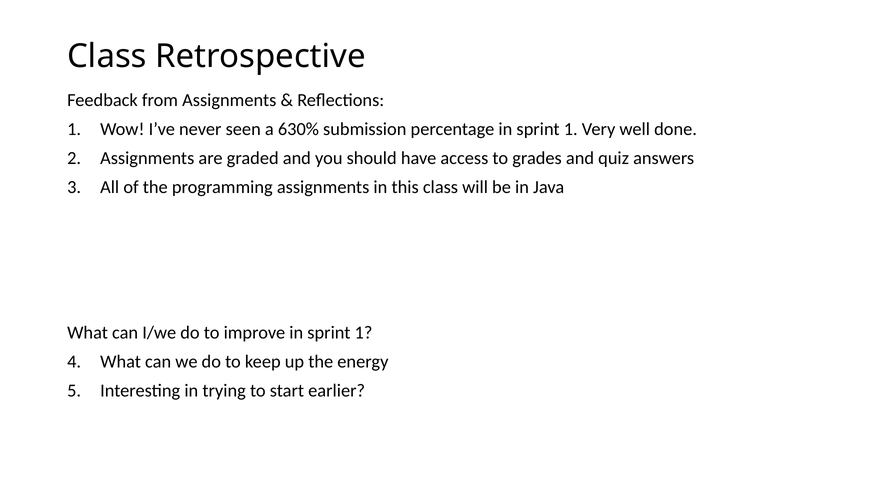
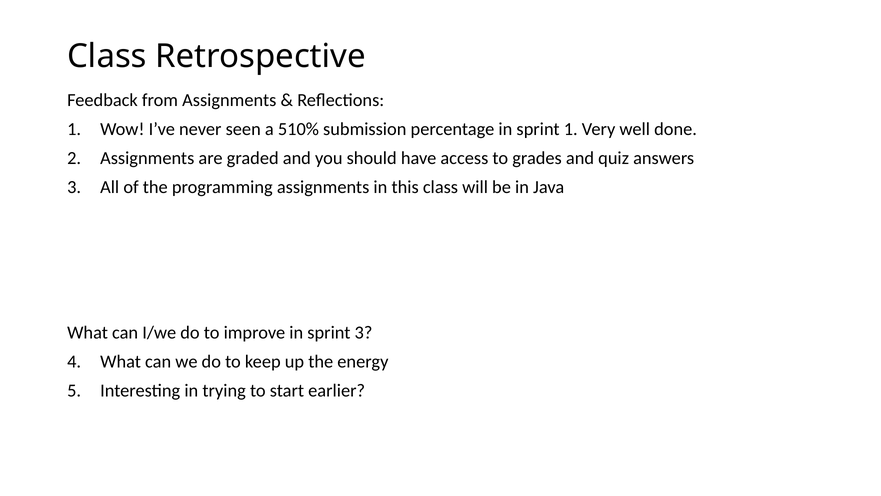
630%: 630% -> 510%
improve in sprint 1: 1 -> 3
